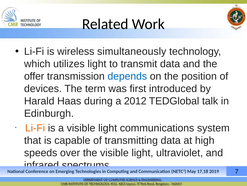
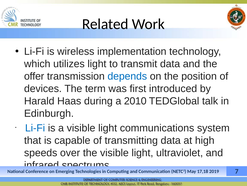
simultaneously: simultaneously -> implementation
2012: 2012 -> 2010
Li-Fi at (35, 128) colour: orange -> blue
